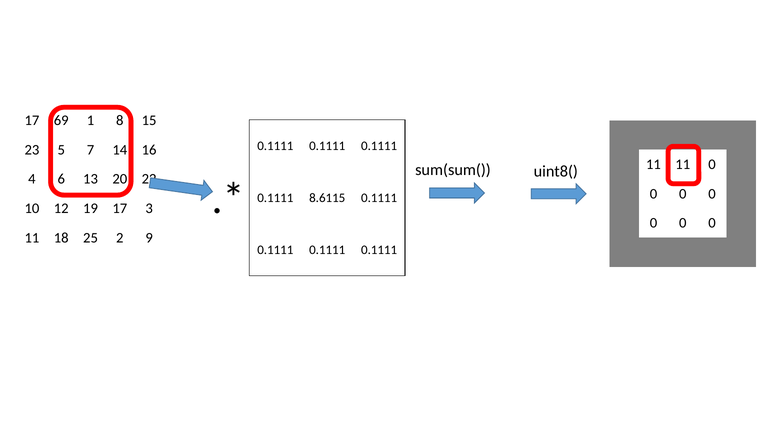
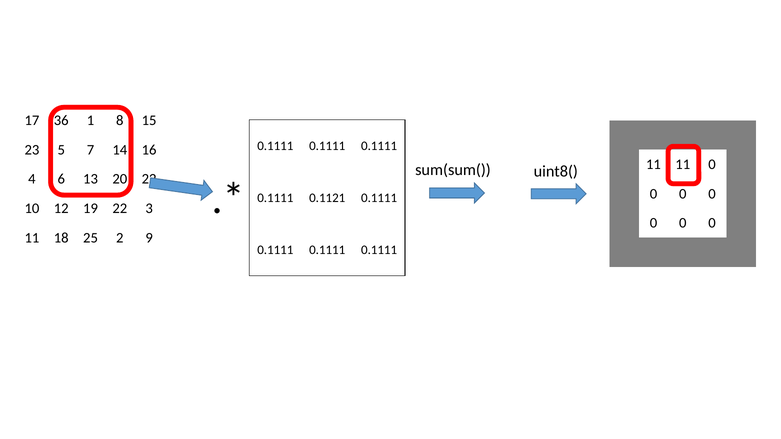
69: 69 -> 36
8.6115: 8.6115 -> 0.1121
19 17: 17 -> 22
